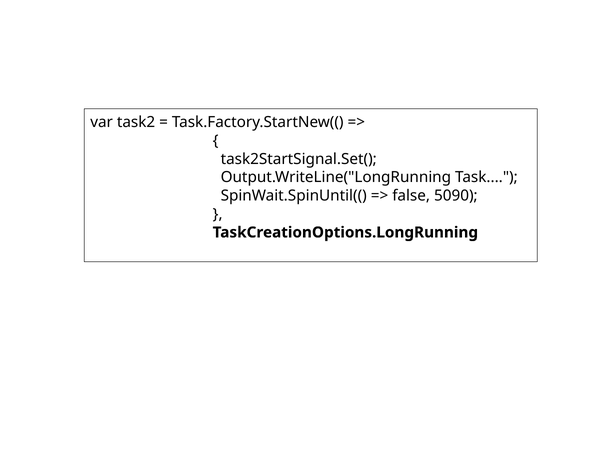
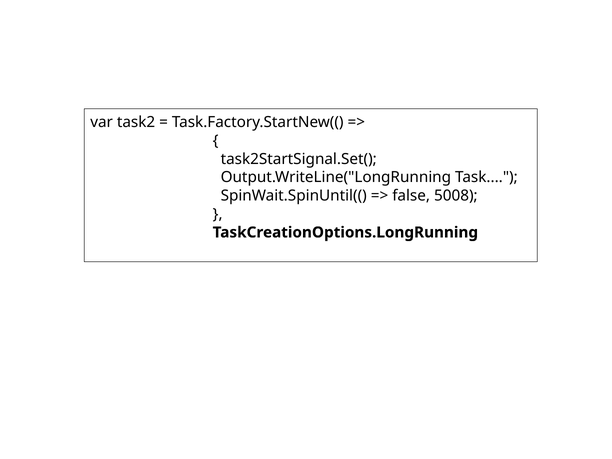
5090: 5090 -> 5008
